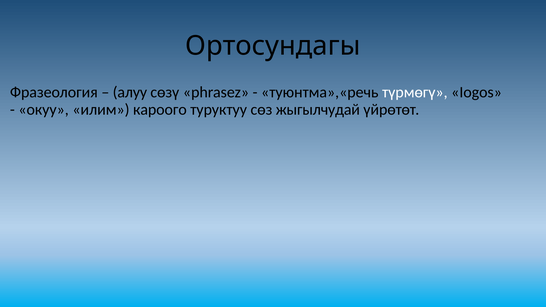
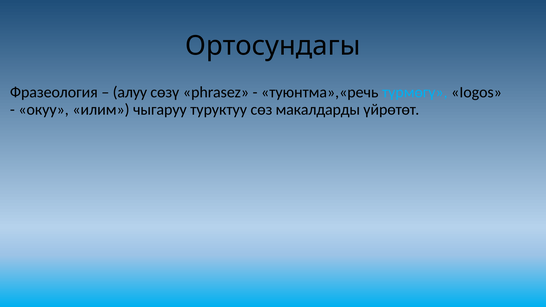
түрмөгү colour: white -> light blue
кароого: кароого -> чыгаруу
жыгылчудай: жыгылчудай -> макалдарды
